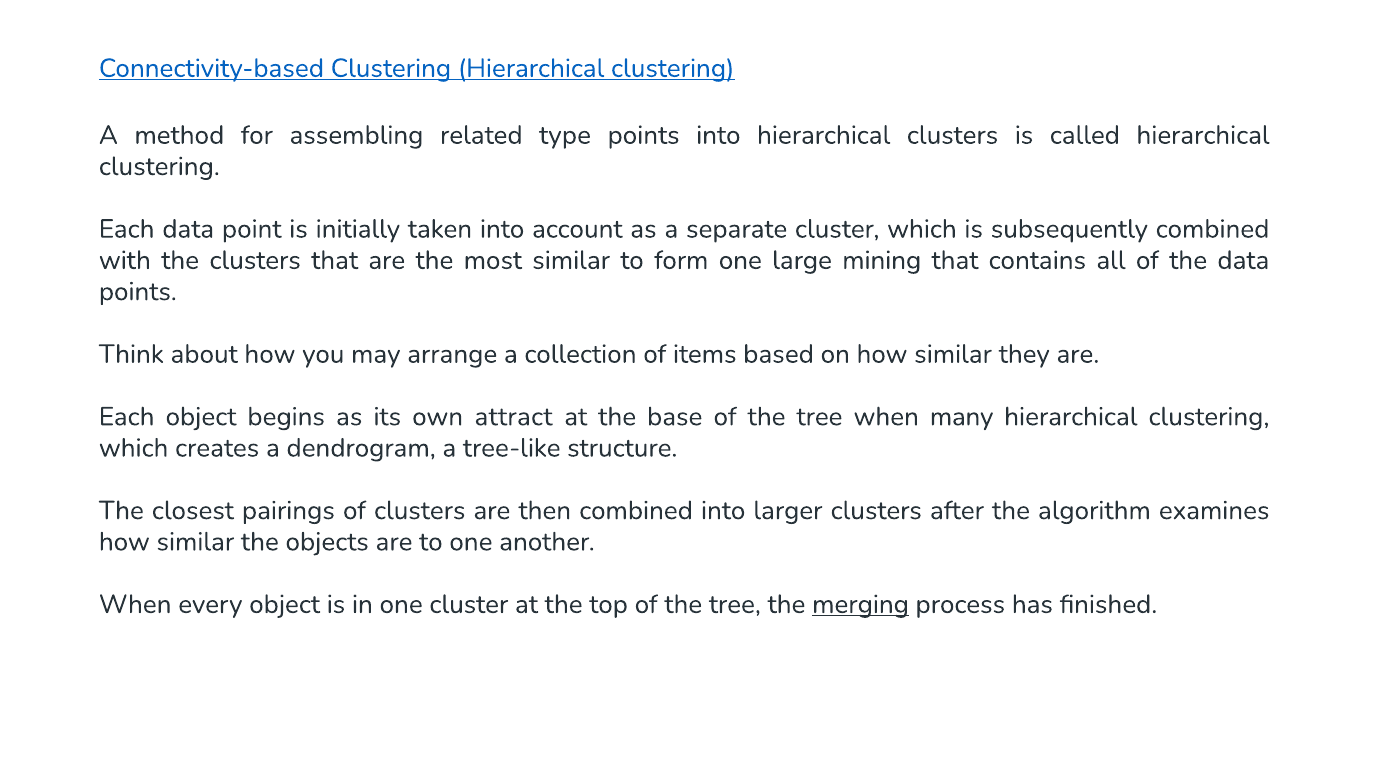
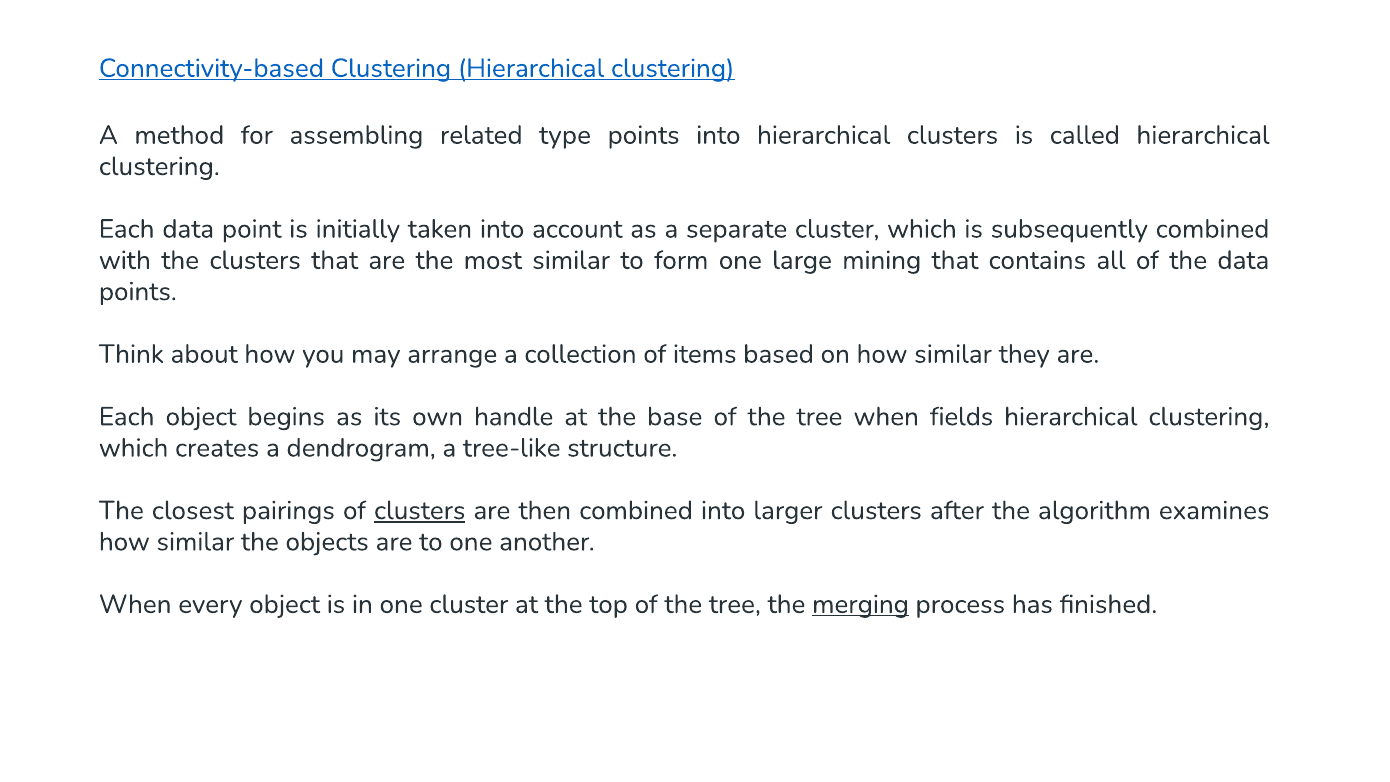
attract: attract -> handle
many: many -> fields
clusters at (420, 510) underline: none -> present
